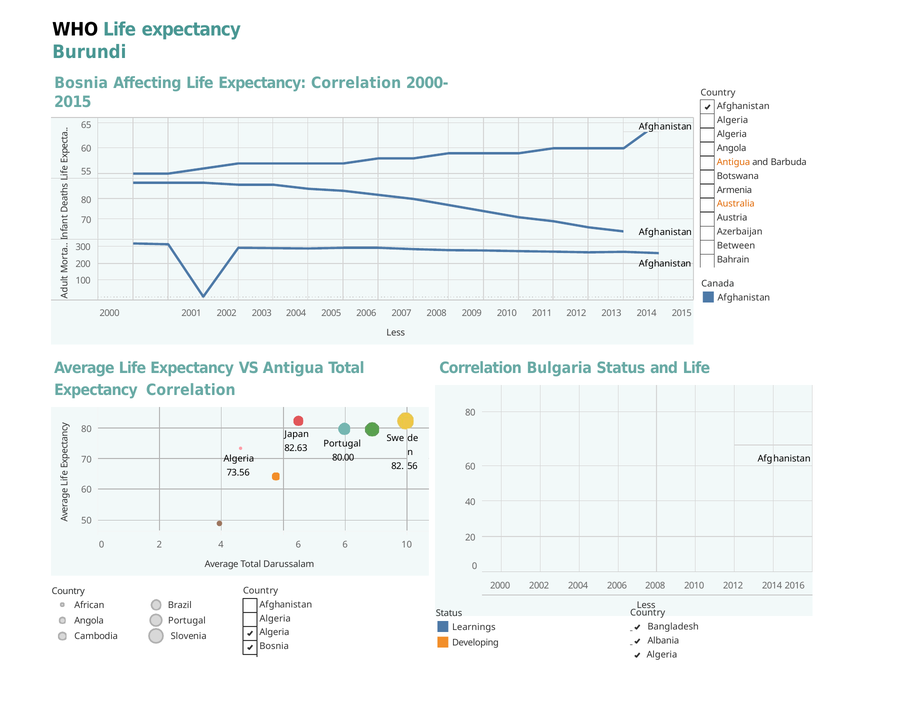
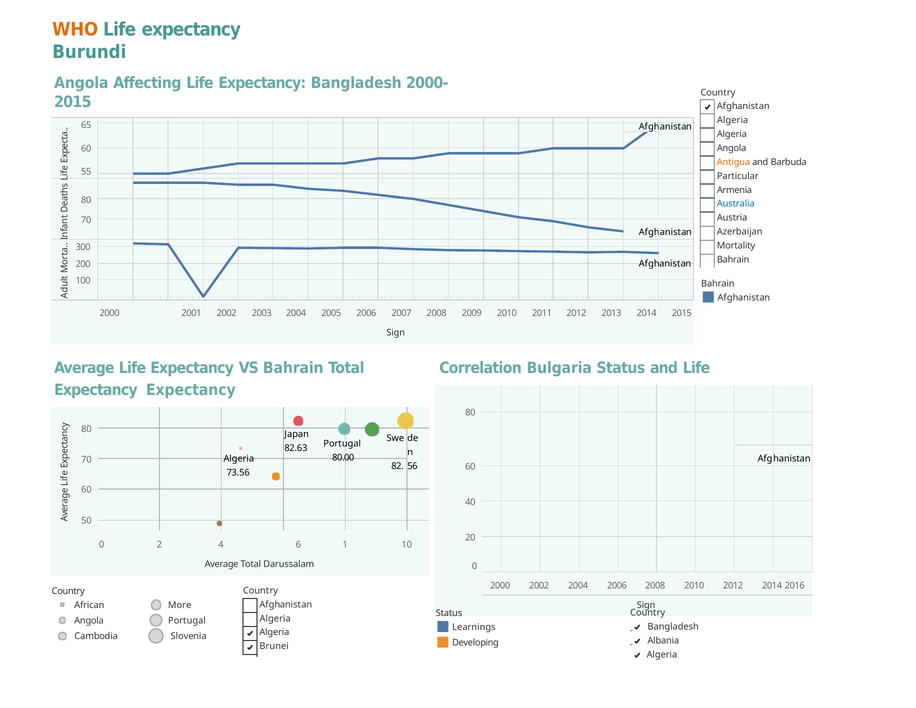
WHO colour: black -> orange
Bosnia at (81, 83): Bosnia -> Angola
Aﬀecting Life Expectancy Correlation: Correlation -> Bangladesh
Botswana: Botswana -> Particular
Australia colour: orange -> blue
Between: Between -> Mortality
Canada at (718, 284): Canada -> Bahrain
Less at (396, 333): Less -> Sign
VS Antigua: Antigua -> Bahrain
Correlation at (191, 390): Correlation -> Expectancy
2 6: 6 -> 1
Less at (646, 605): Less -> Sign
Brazil: Brazil -> More
Bosnia at (274, 646): Bosnia -> Brunei
